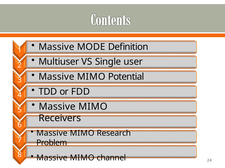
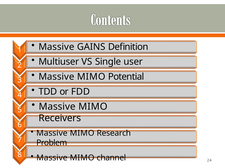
MODE: MODE -> GAINS
